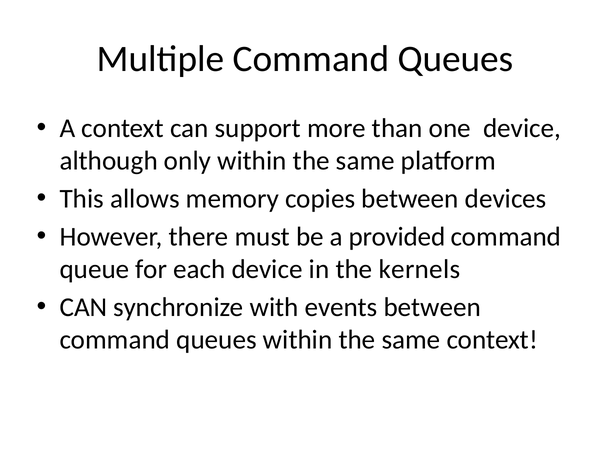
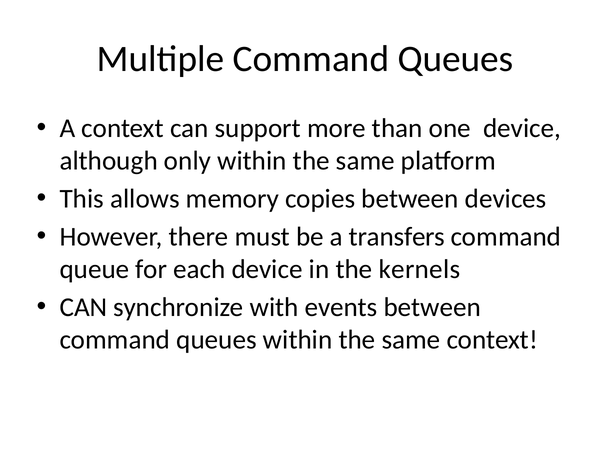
provided: provided -> transfers
